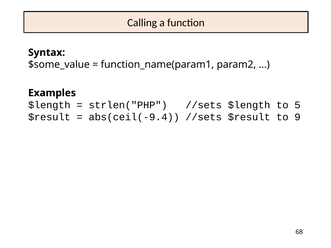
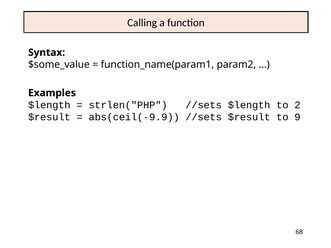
5: 5 -> 2
abs(ceil(-9.4: abs(ceil(-9.4 -> abs(ceil(-9.9
